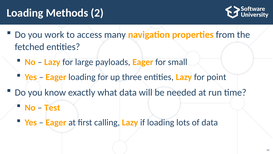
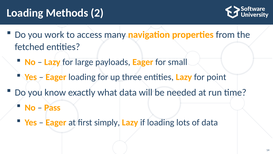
Test: Test -> Pass
calling: calling -> simply
